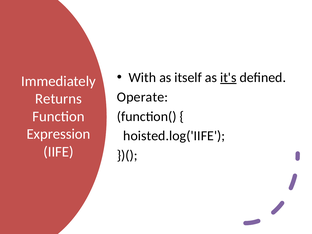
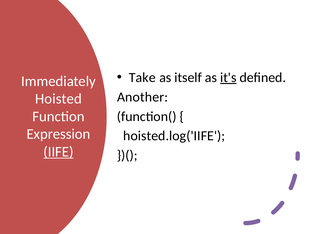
With: With -> Take
Operate: Operate -> Another
Returns: Returns -> Hoisted
IIFE underline: none -> present
